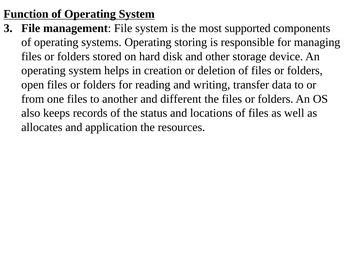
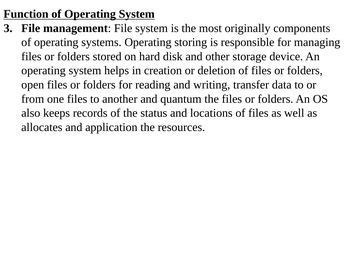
supported: supported -> originally
different: different -> quantum
